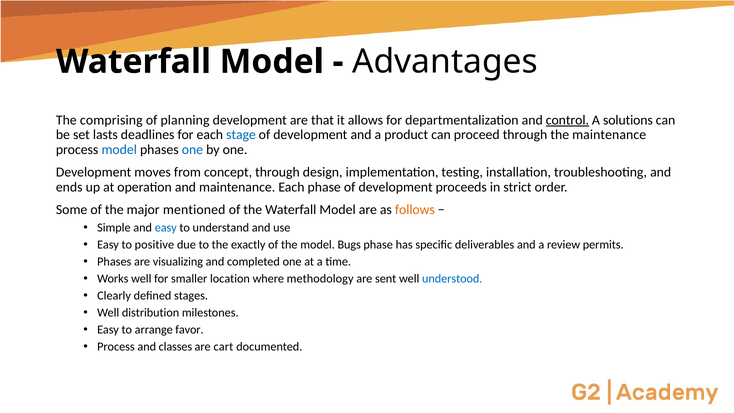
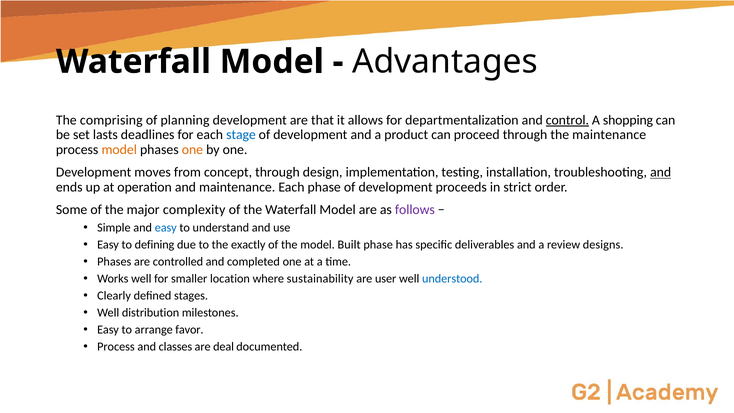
solutions: solutions -> shopping
model at (119, 150) colour: blue -> orange
one at (192, 150) colour: blue -> orange
and at (661, 172) underline: none -> present
mentioned: mentioned -> complexity
follows colour: orange -> purple
positive: positive -> defining
Bugs: Bugs -> Built
permits: permits -> designs
visualizing: visualizing -> controlled
methodology: methodology -> sustainability
sent: sent -> user
cart: cart -> deal
